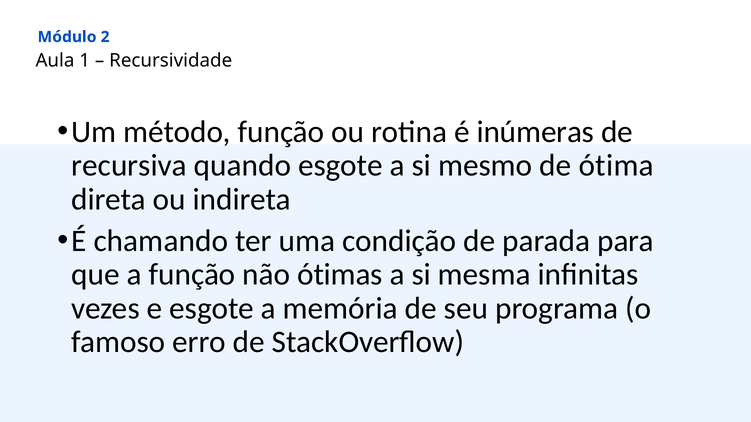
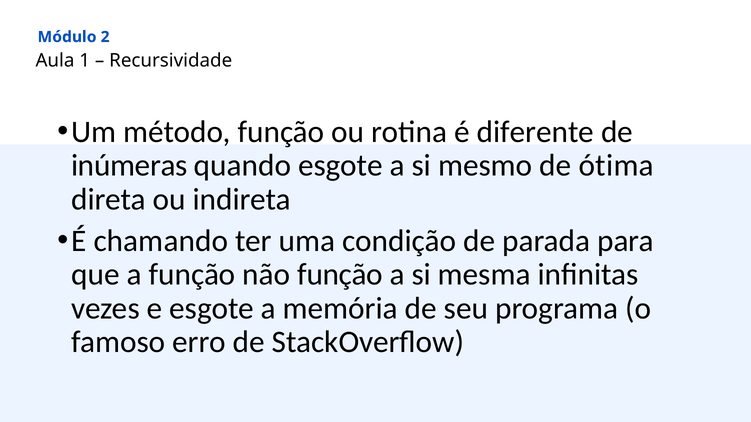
inúmeras: inúmeras -> diferente
recursiva: recursiva -> inúmeras
não ótimas: ótimas -> função
